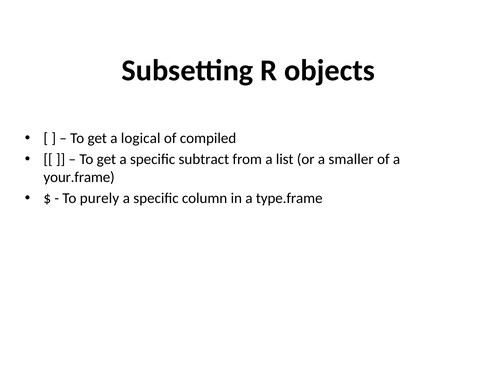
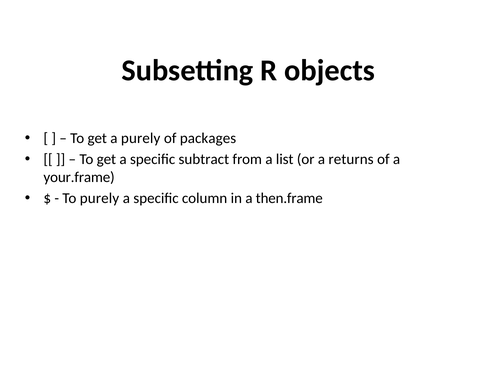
a logical: logical -> purely
compiled: compiled -> packages
smaller: smaller -> returns
type.frame: type.frame -> then.frame
